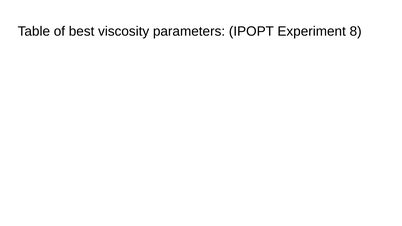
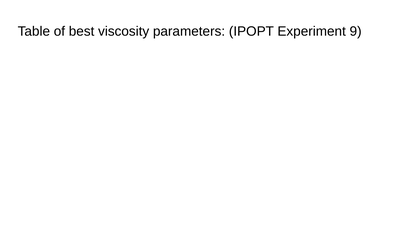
8: 8 -> 9
